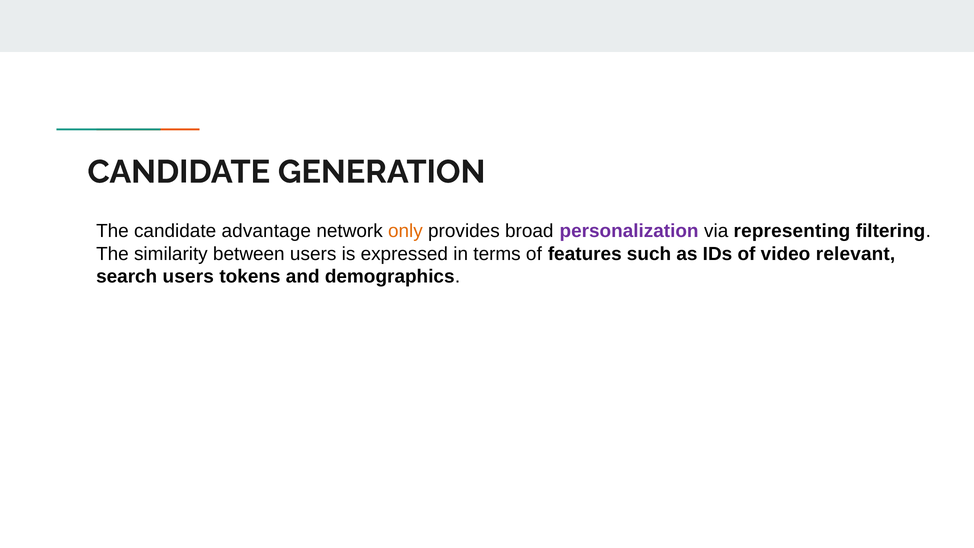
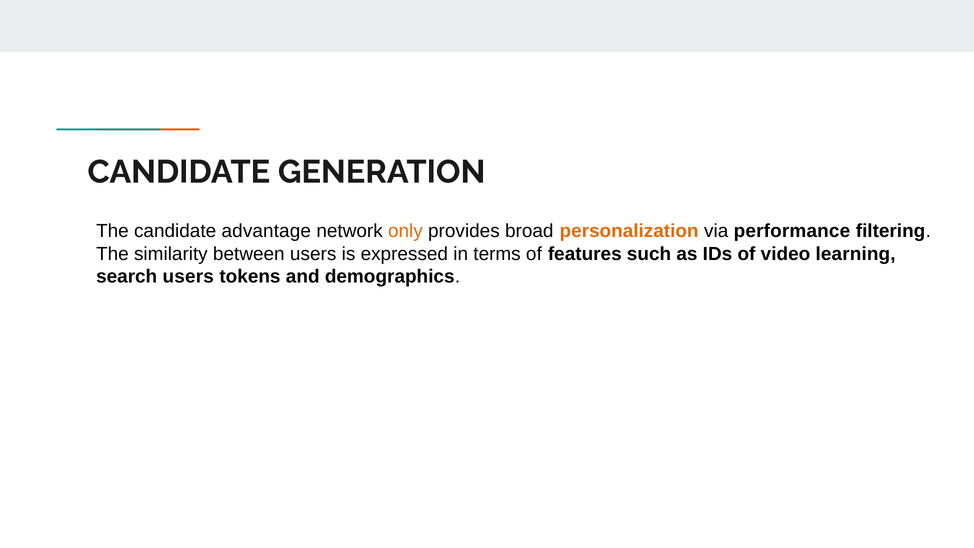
personalization colour: purple -> orange
representing: representing -> performance
relevant: relevant -> learning
